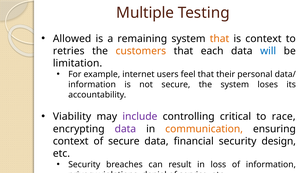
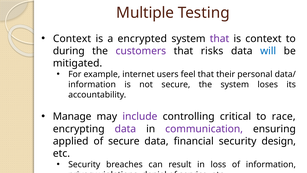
Allowed at (72, 39): Allowed -> Context
remaining: remaining -> encrypted
that at (220, 39) colour: orange -> purple
retries: retries -> during
customers colour: orange -> purple
each: each -> risks
limitation: limitation -> mitigated
Viability: Viability -> Manage
communication colour: orange -> purple
context at (71, 141): context -> applied
